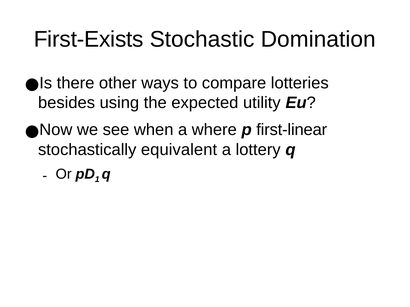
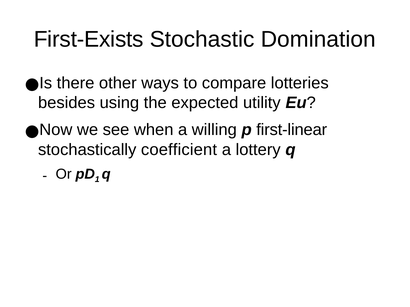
where: where -> willing
equivalent: equivalent -> coefficient
